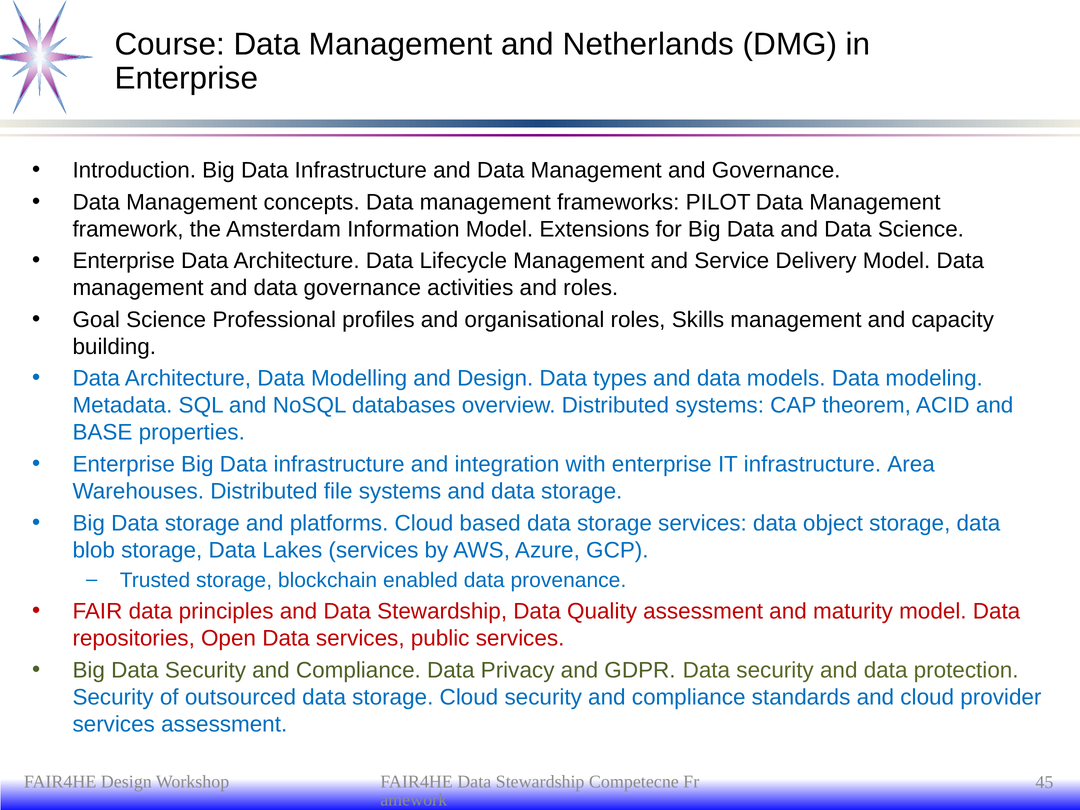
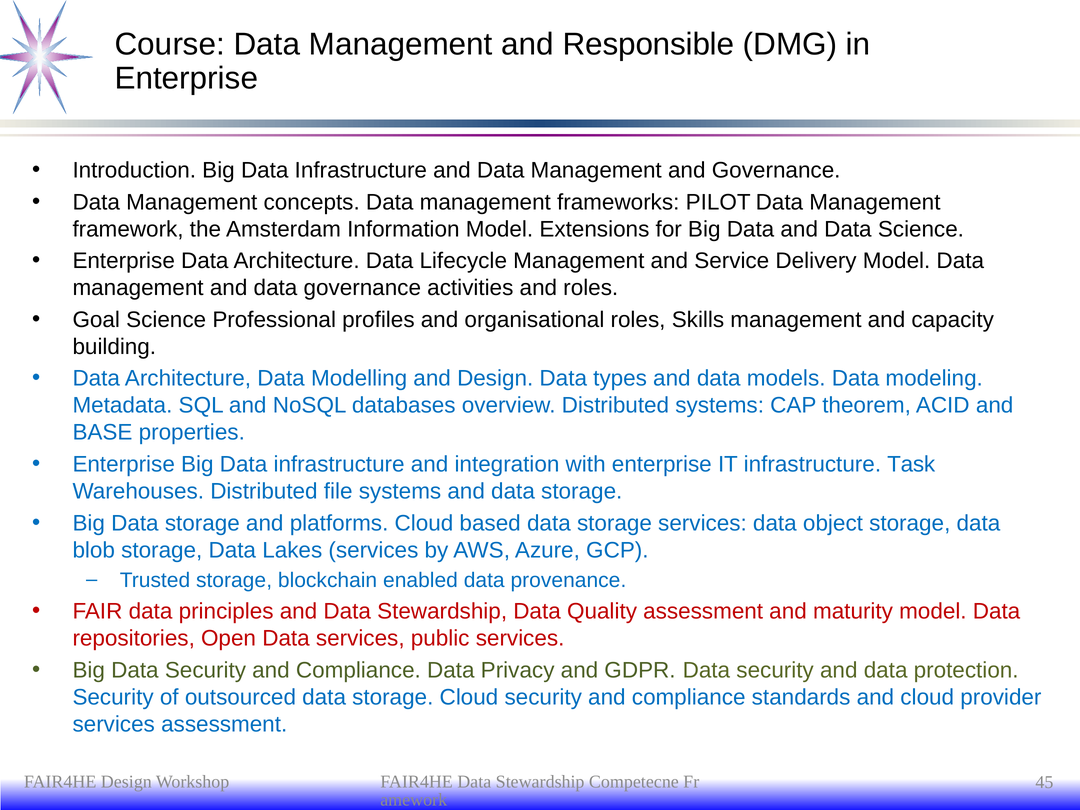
Netherlands: Netherlands -> Responsible
Area: Area -> Task
